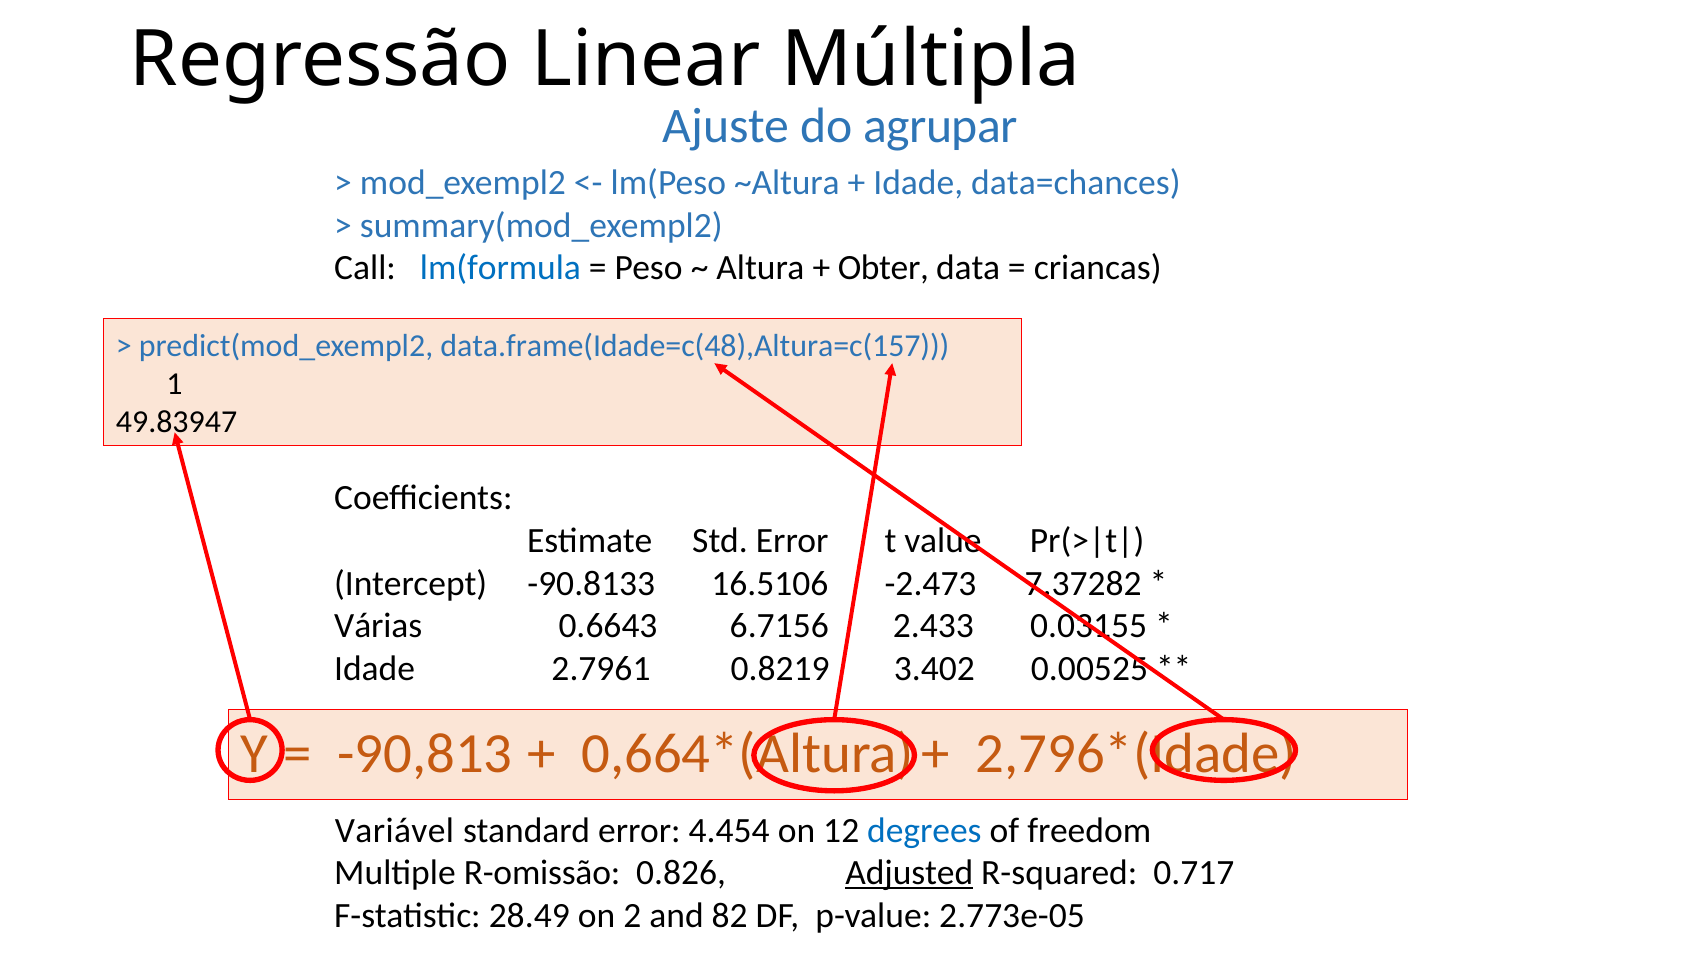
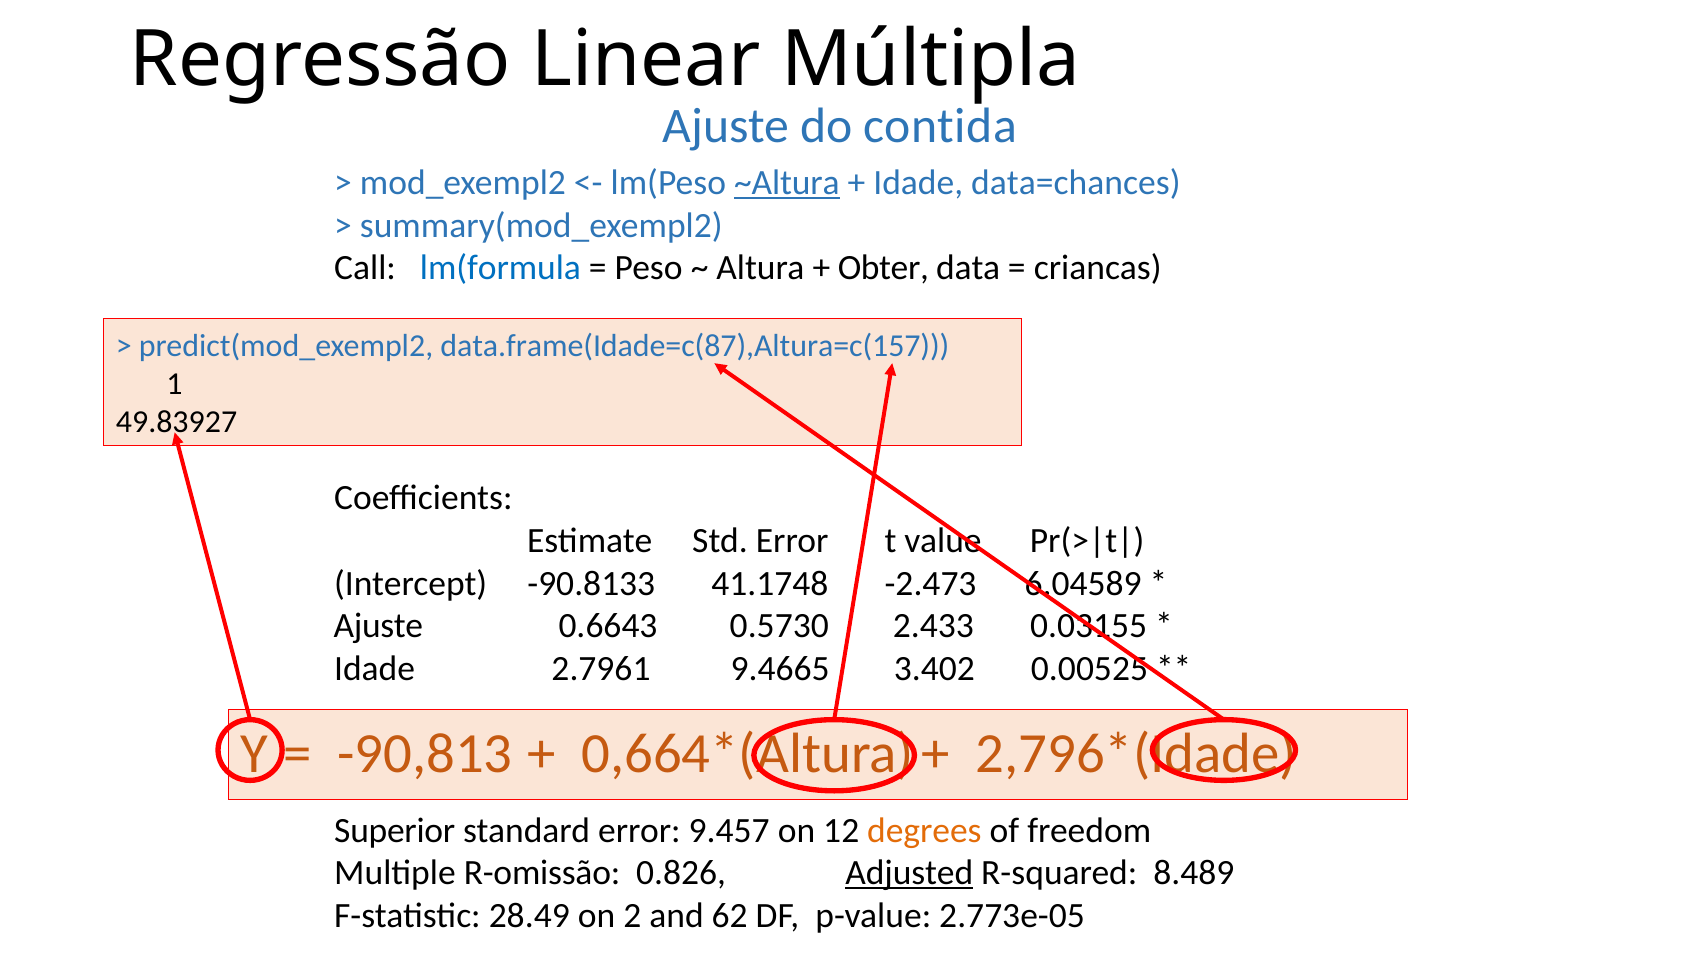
agrupar: agrupar -> contida
~Altura underline: none -> present
data.frame(Idade=c(48),Altura=c(157: data.frame(Idade=c(48),Altura=c(157 -> data.frame(Idade=c(87),Altura=c(157
49.83947: 49.83947 -> 49.83927
16.5106: 16.5106 -> 41.1748
7.37282: 7.37282 -> 6.04589
Várias at (378, 626): Várias -> Ajuste
6.7156: 6.7156 -> 0.5730
0.8219: 0.8219 -> 9.4665
Variável: Variável -> Superior
4.454: 4.454 -> 9.457
degrees colour: blue -> orange
0.717: 0.717 -> 8.489
82: 82 -> 62
